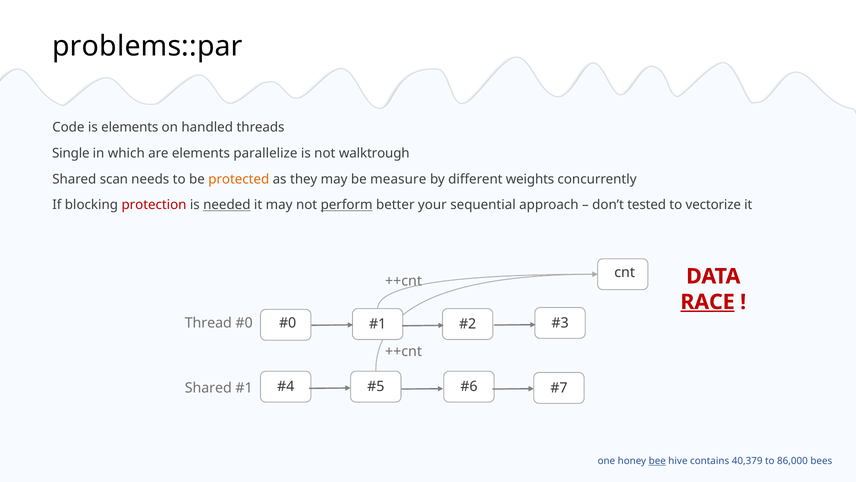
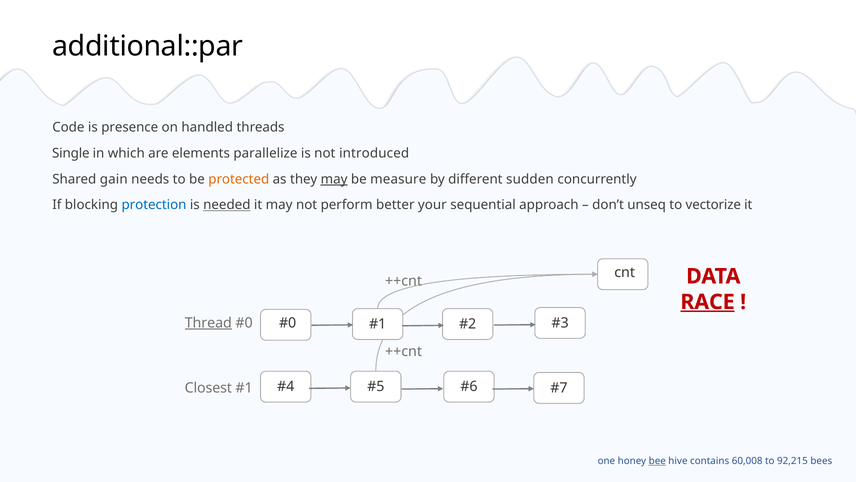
problems::par: problems::par -> additional::par
is elements: elements -> presence
walktrough: walktrough -> introduced
scan: scan -> gain
may at (334, 179) underline: none -> present
weights: weights -> sudden
protection colour: red -> blue
perform underline: present -> none
tested: tested -> unseq
Thread underline: none -> present
Shared at (208, 388): Shared -> Closest
40,379: 40,379 -> 60,008
86,000: 86,000 -> 92,215
